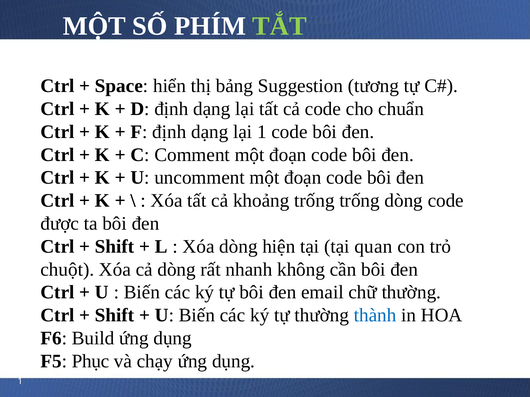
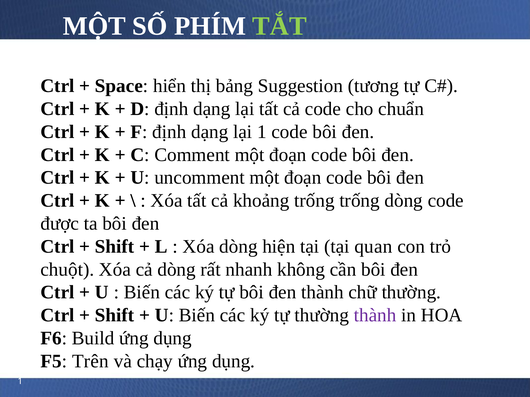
đen email: email -> thành
thành at (375, 316) colour: blue -> purple
Phục: Phục -> Trên
